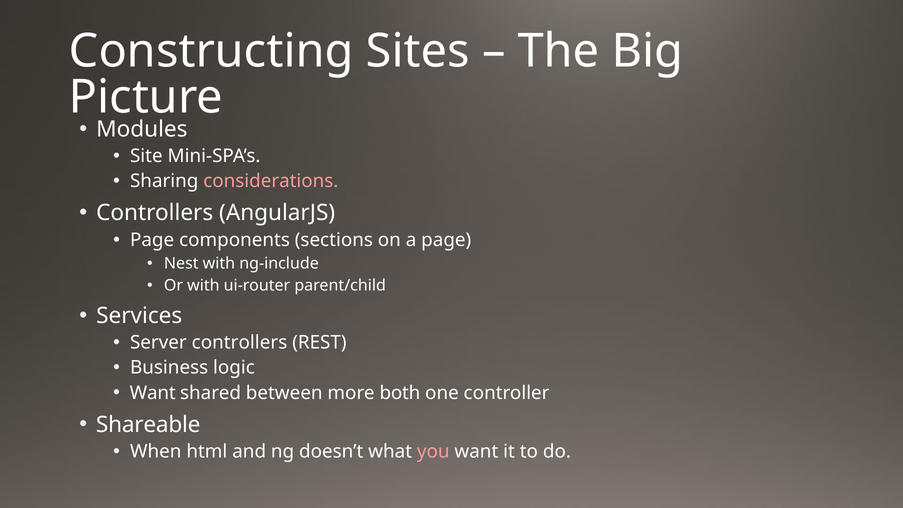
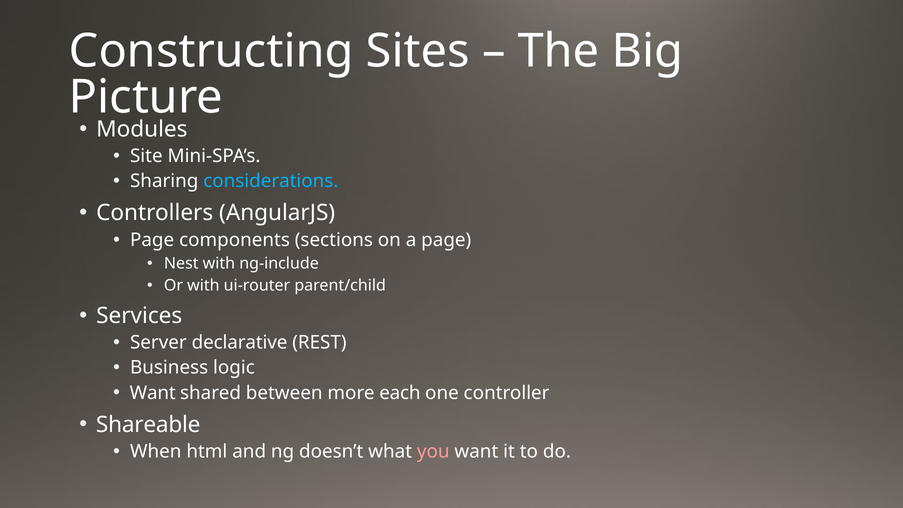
considerations colour: pink -> light blue
Server controllers: controllers -> declarative
both: both -> each
